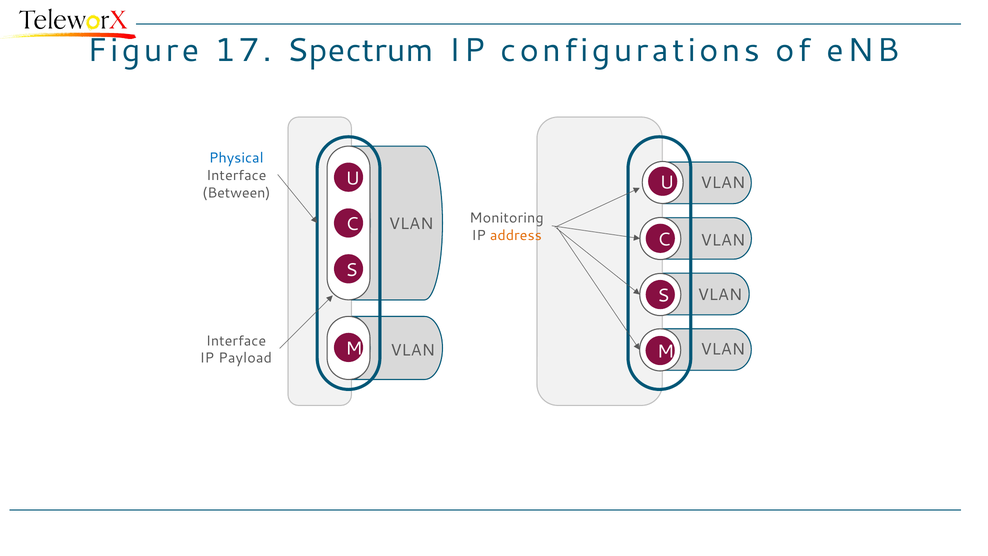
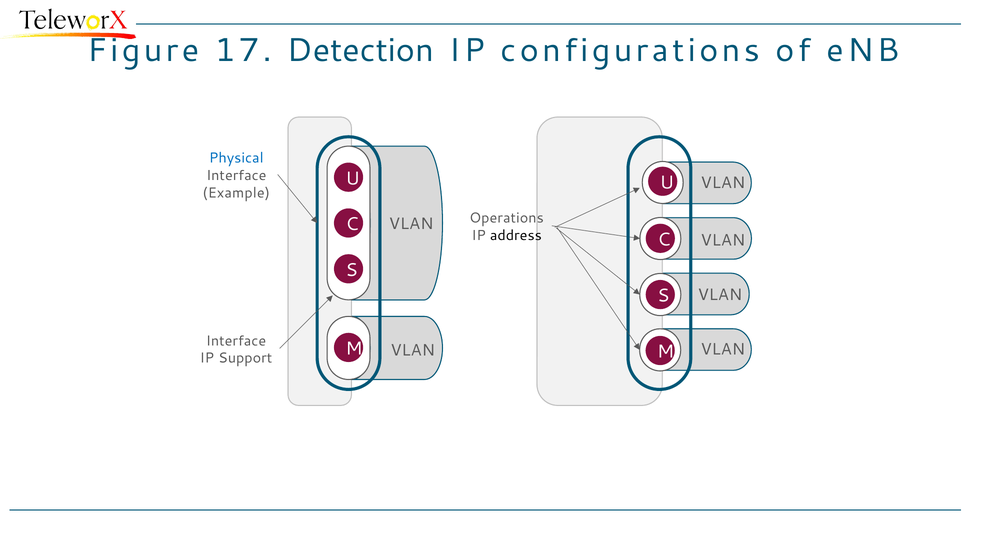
Spectrum: Spectrum -> Detection
Between: Between -> Example
Monitoring: Monitoring -> Operations
address colour: orange -> black
Payload: Payload -> Support
